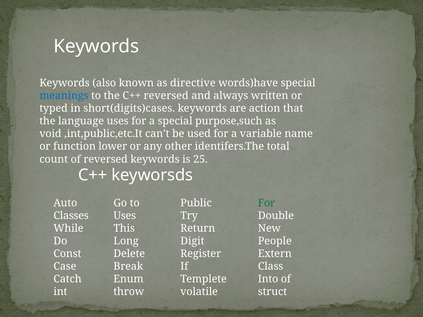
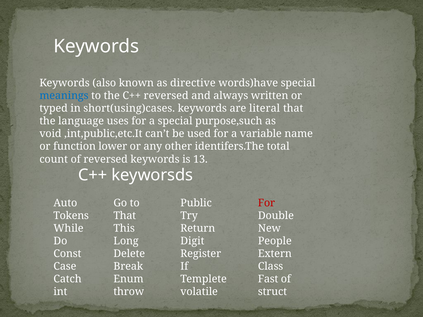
short(digits)cases: short(digits)cases -> short(using)cases
action: action -> literal
25: 25 -> 13
For at (266, 203) colour: green -> red
Classes: Classes -> Tokens
Uses at (125, 216): Uses -> That
Into: Into -> Fast
